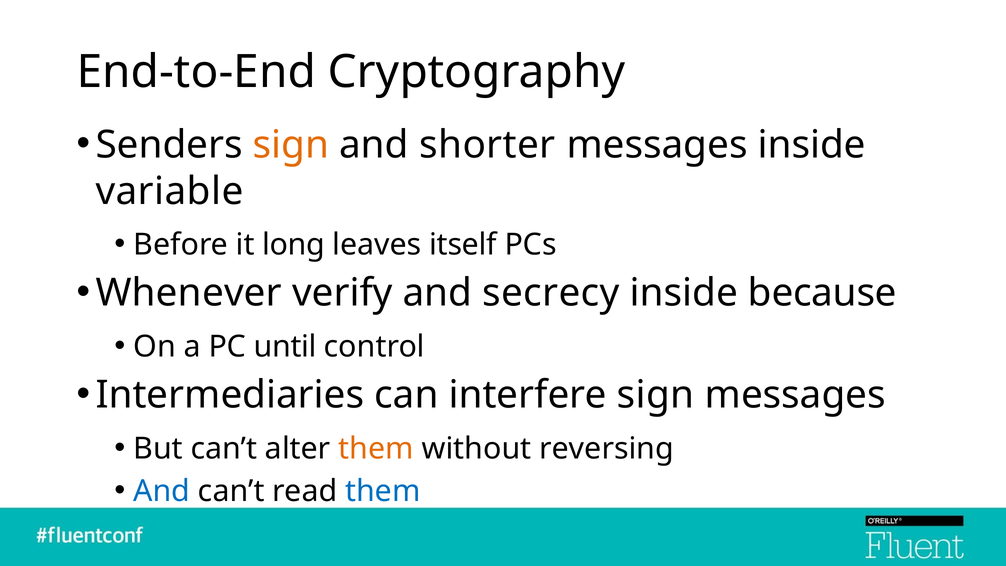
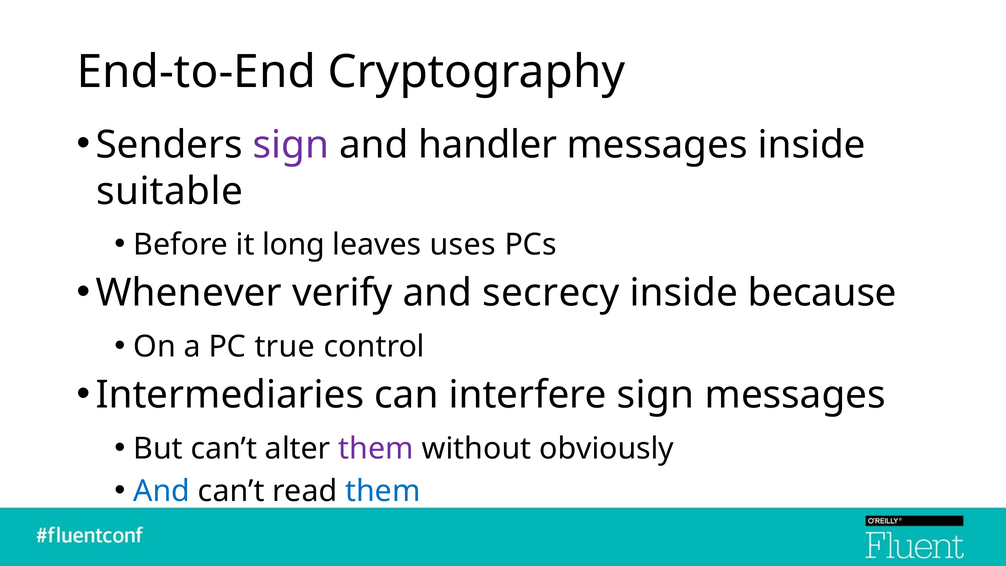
sign at (291, 145) colour: orange -> purple
shorter: shorter -> handler
variable: variable -> suitable
itself: itself -> uses
until: until -> true
them at (376, 448) colour: orange -> purple
reversing: reversing -> obviously
